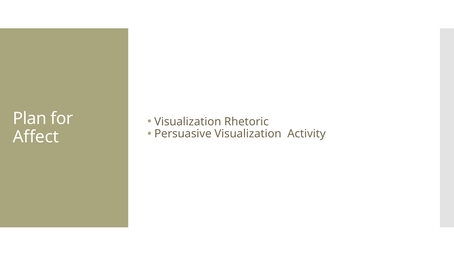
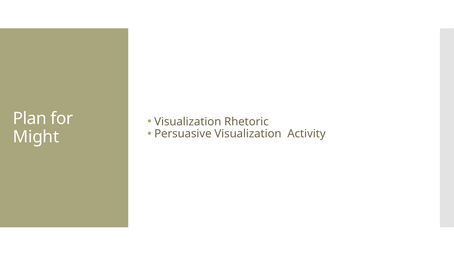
Affect: Affect -> Might
